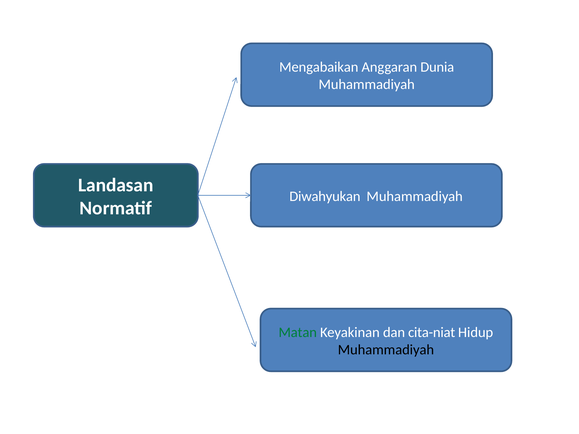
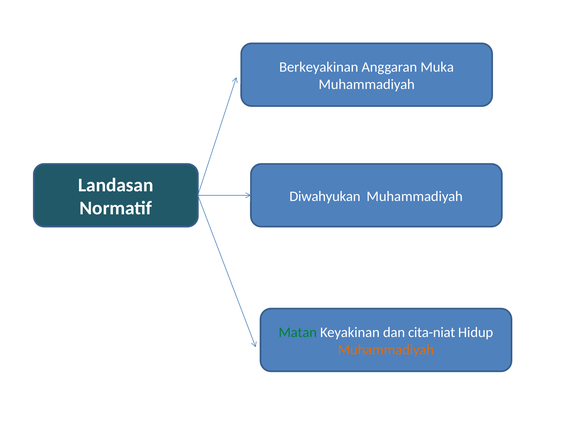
Mengabaikan: Mengabaikan -> Berkeyakinan
Dunia: Dunia -> Muka
Muhammadiyah at (386, 350) colour: black -> orange
